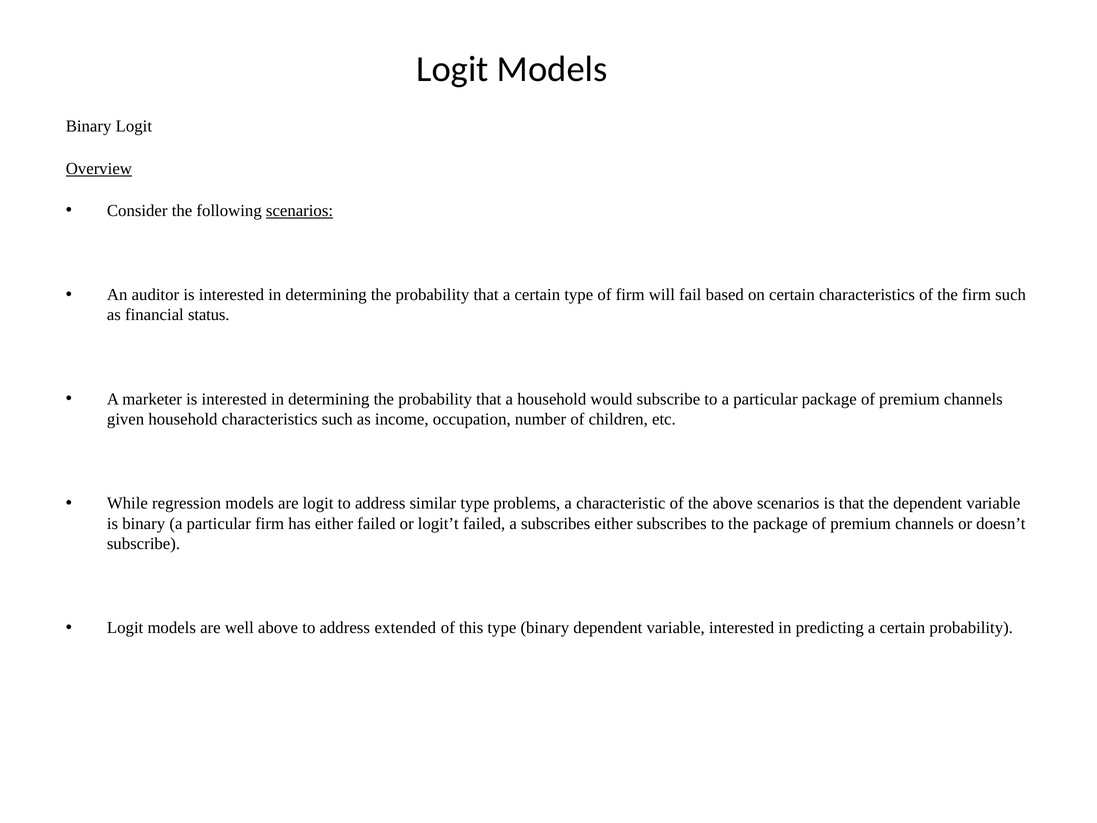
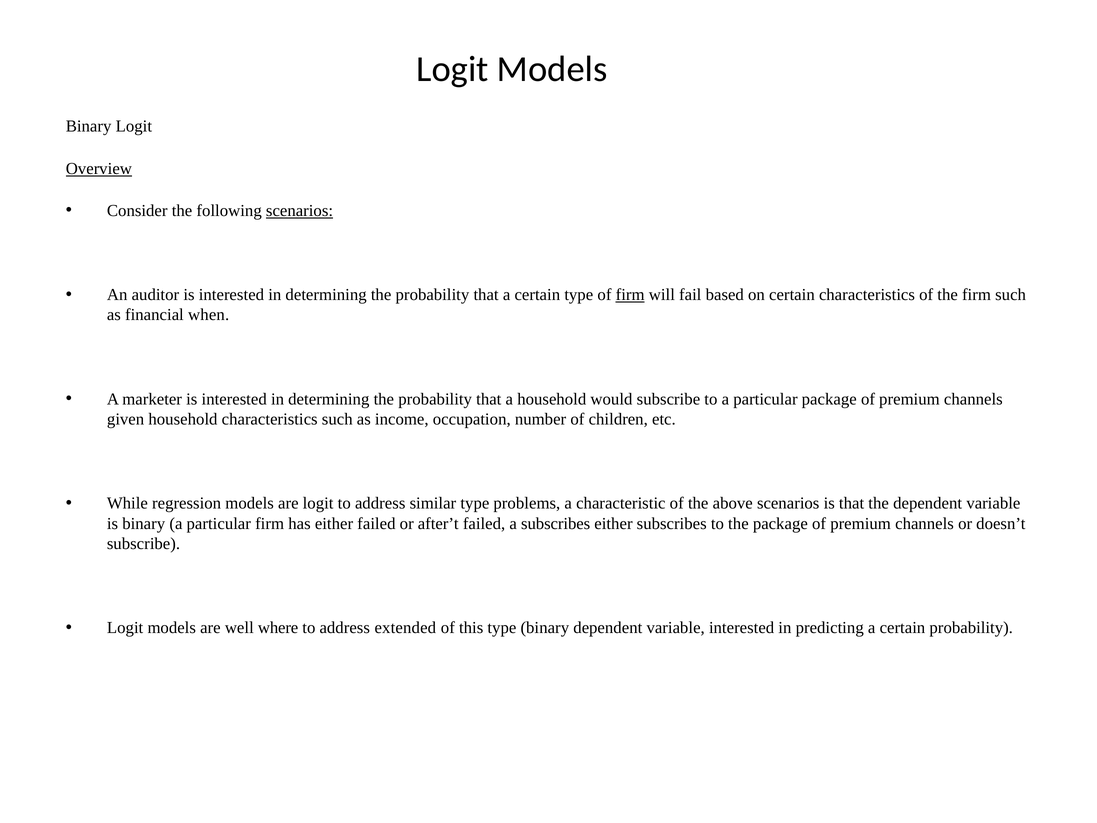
firm at (630, 295) underline: none -> present
status: status -> when
logit’t: logit’t -> after’t
well above: above -> where
